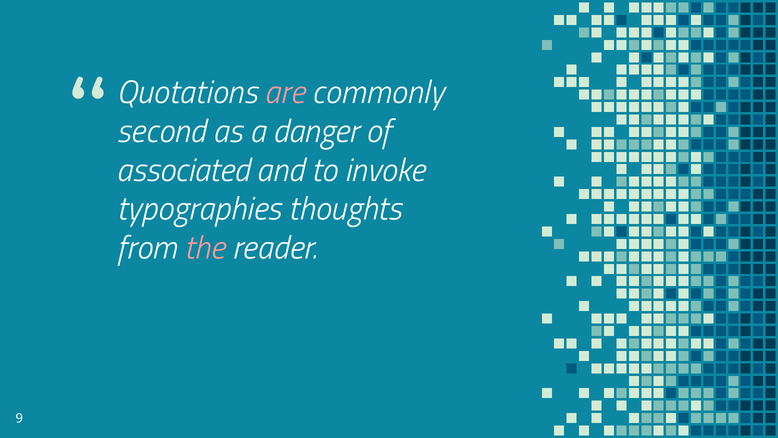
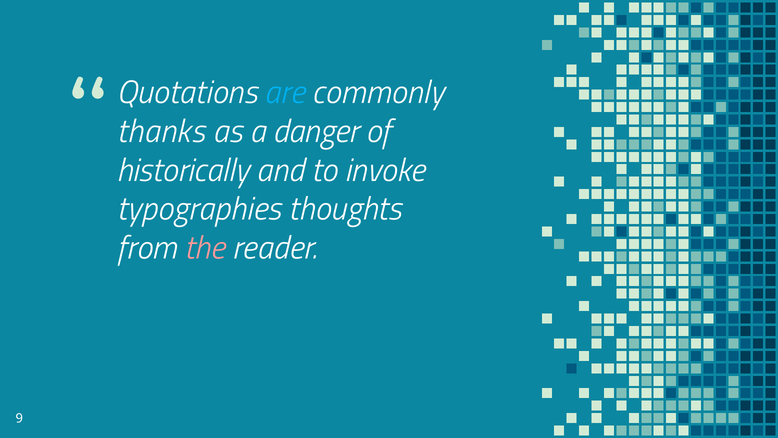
are colour: pink -> light blue
second: second -> thanks
associated: associated -> historically
